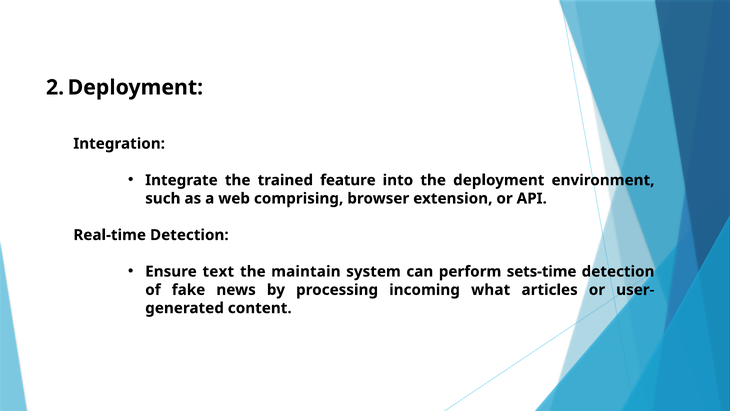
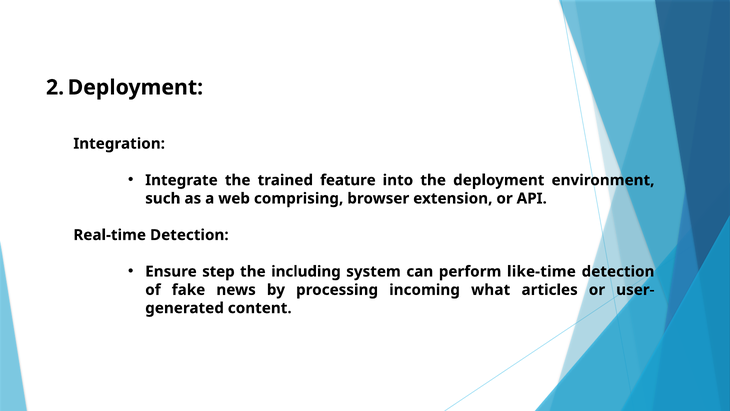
text: text -> step
maintain: maintain -> including
sets-time: sets-time -> like-time
